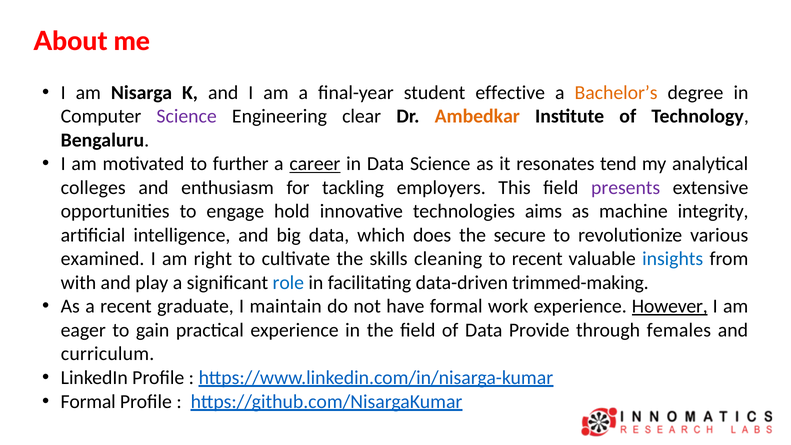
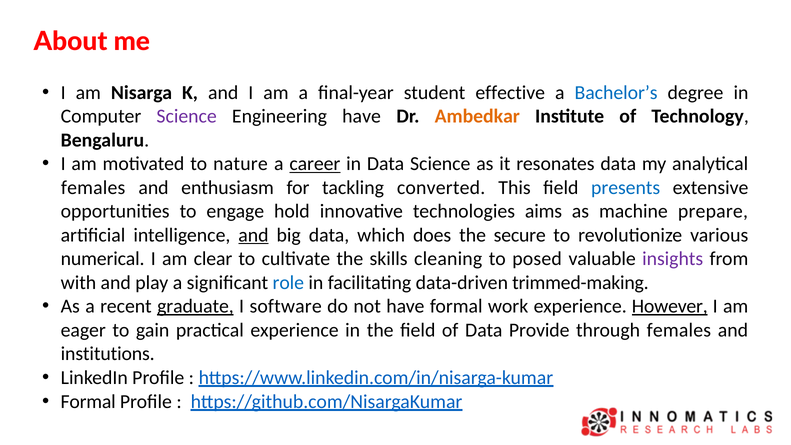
Bachelor’s colour: orange -> blue
Engineering clear: clear -> have
further: further -> nature
resonates tend: tend -> data
colleges at (93, 188): colleges -> females
employers: employers -> converted
presents colour: purple -> blue
integrity: integrity -> prepare
and at (253, 235) underline: none -> present
examined: examined -> numerical
right: right -> clear
to recent: recent -> posed
insights colour: blue -> purple
graduate underline: none -> present
maintain: maintain -> software
curriculum: curriculum -> institutions
